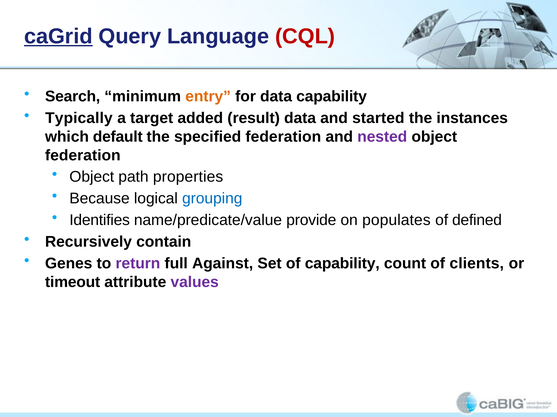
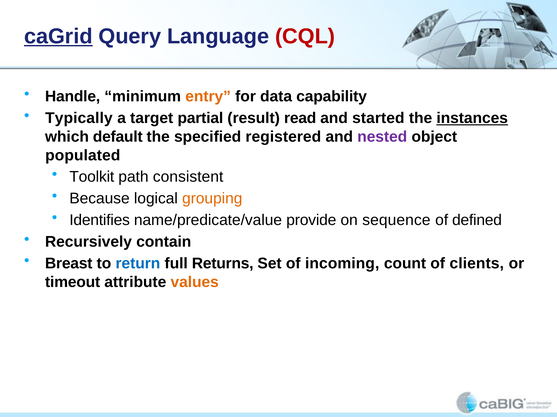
Search: Search -> Handle
added: added -> partial
result data: data -> read
instances underline: none -> present
specified federation: federation -> registered
federation at (83, 156): federation -> populated
Object at (92, 177): Object -> Toolkit
properties: properties -> consistent
grouping colour: blue -> orange
populates: populates -> sequence
Genes: Genes -> Breast
return colour: purple -> blue
Against: Against -> Returns
of capability: capability -> incoming
values colour: purple -> orange
